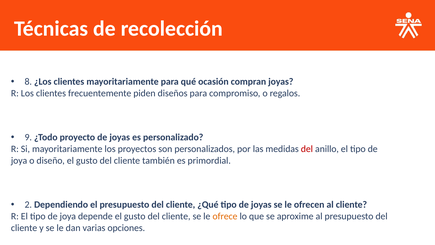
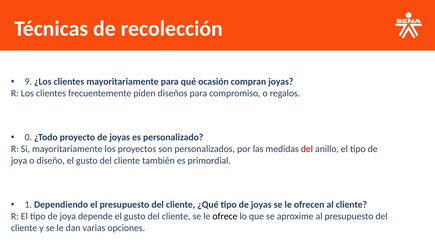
8: 8 -> 9
9: 9 -> 0
2: 2 -> 1
ofrece colour: orange -> black
